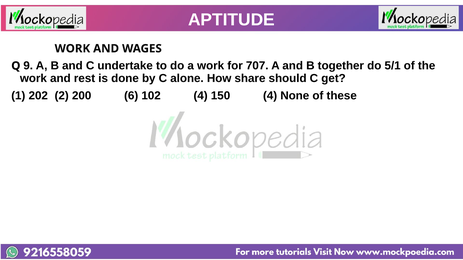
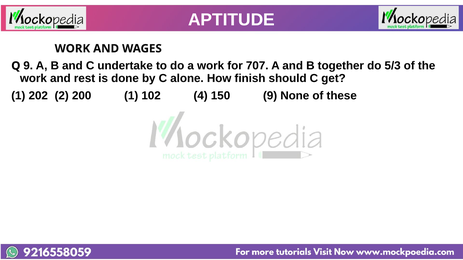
5/1: 5/1 -> 5/3
share: share -> finish
200 6: 6 -> 1
150 4: 4 -> 9
